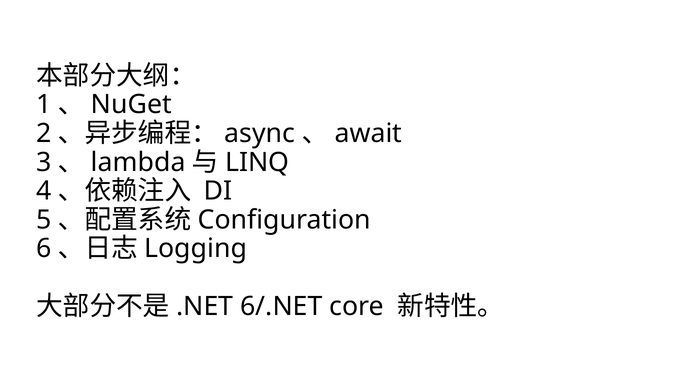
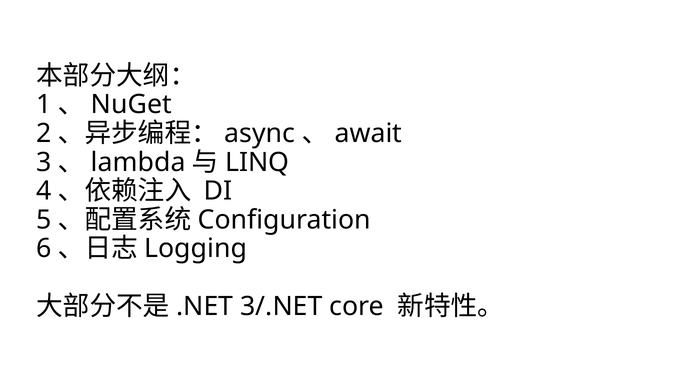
6/.NET: 6/.NET -> 3/.NET
